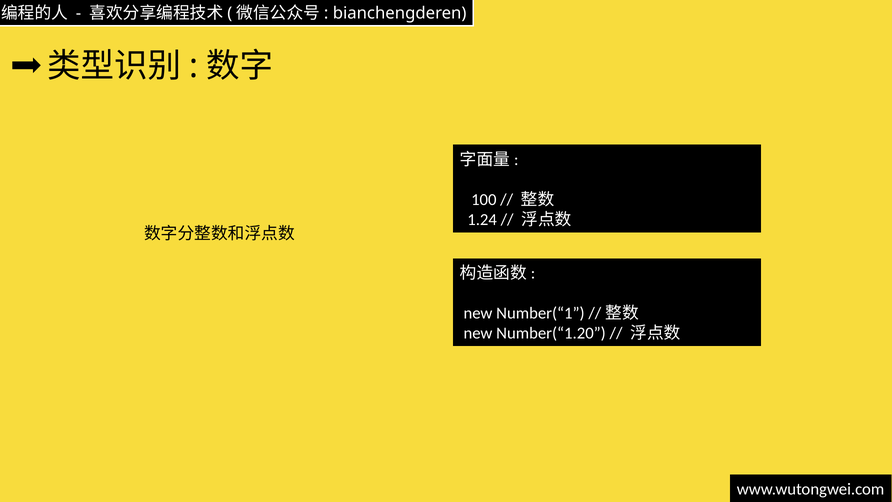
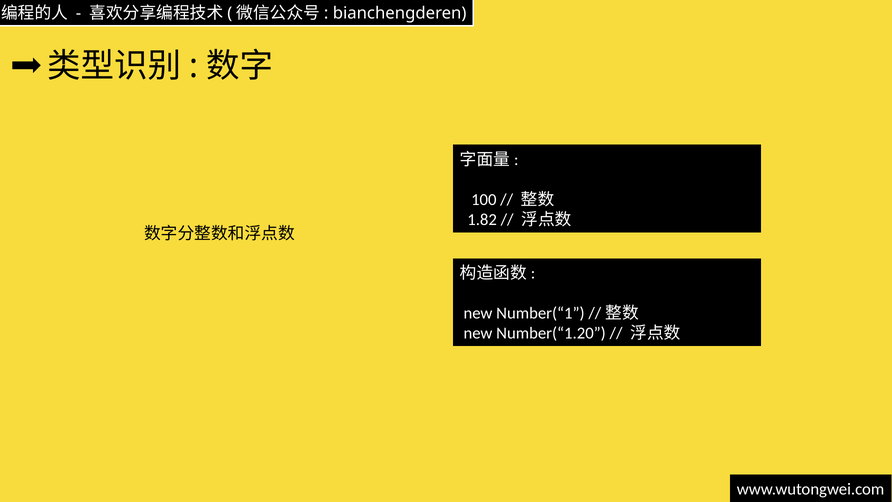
1.24: 1.24 -> 1.82
